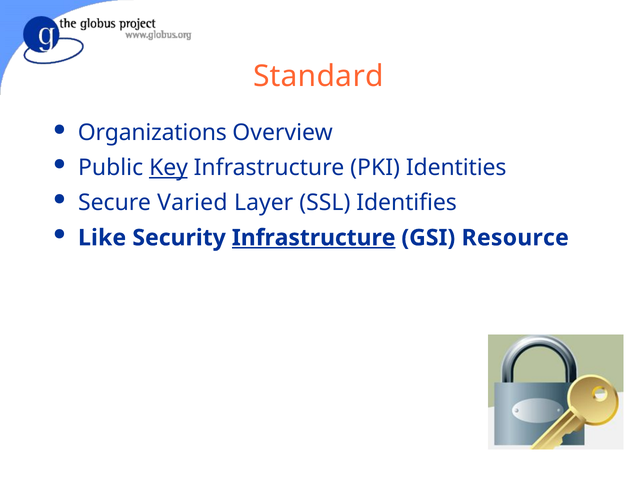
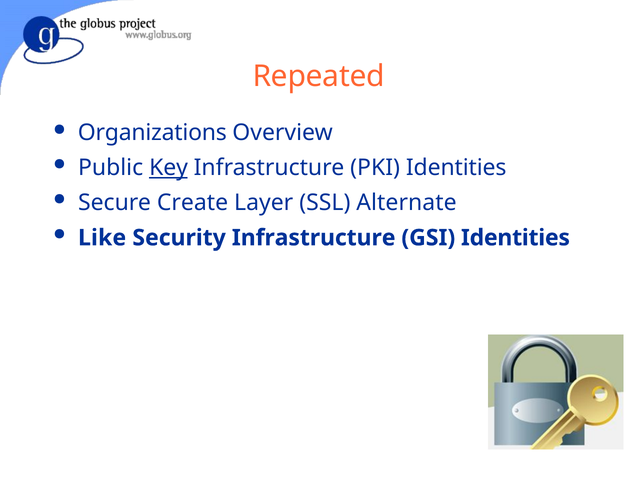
Standard: Standard -> Repeated
Varied: Varied -> Create
Identifies: Identifies -> Alternate
Infrastructure at (314, 238) underline: present -> none
GSI Resource: Resource -> Identities
